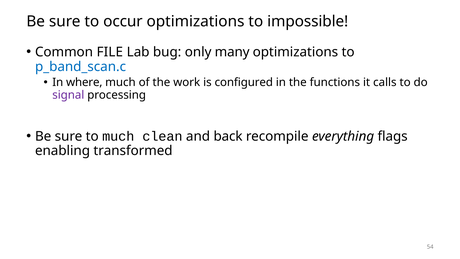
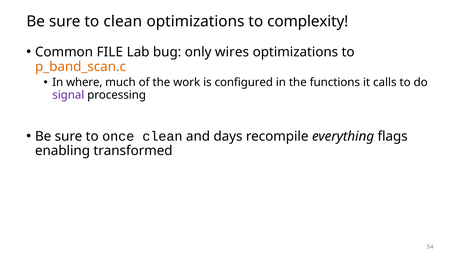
to occur: occur -> clean
impossible: impossible -> complexity
many: many -> wires
p_band_scan.c colour: blue -> orange
to much: much -> once
back: back -> days
